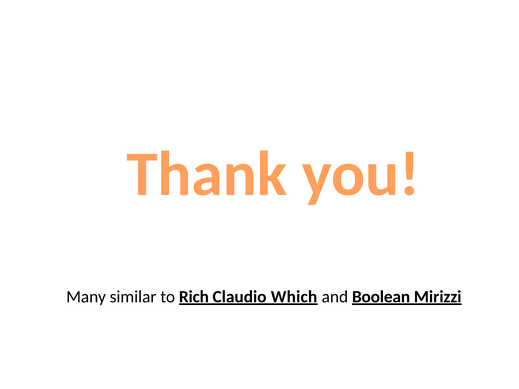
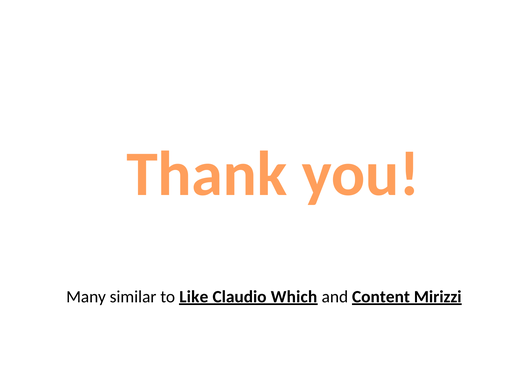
Rich: Rich -> Like
Boolean: Boolean -> Content
